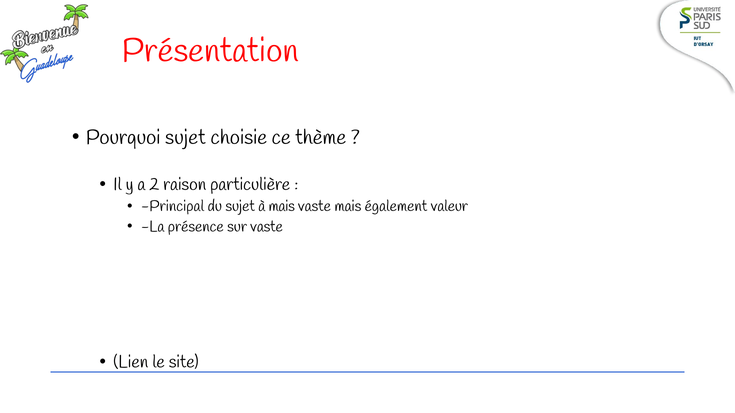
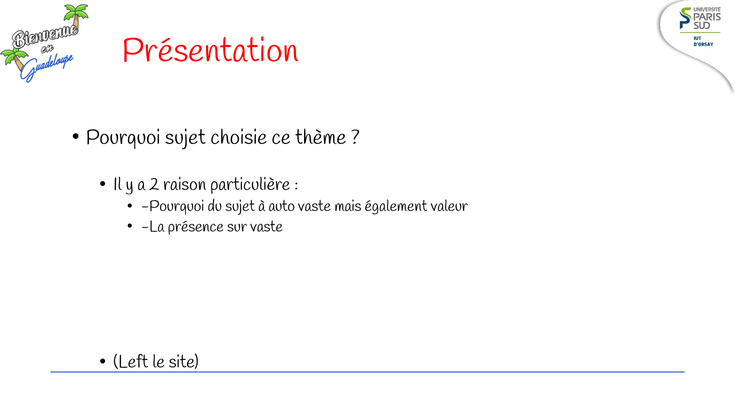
Principal at (173, 206): Principal -> Pourquoi
à mais: mais -> auto
Lien: Lien -> Left
